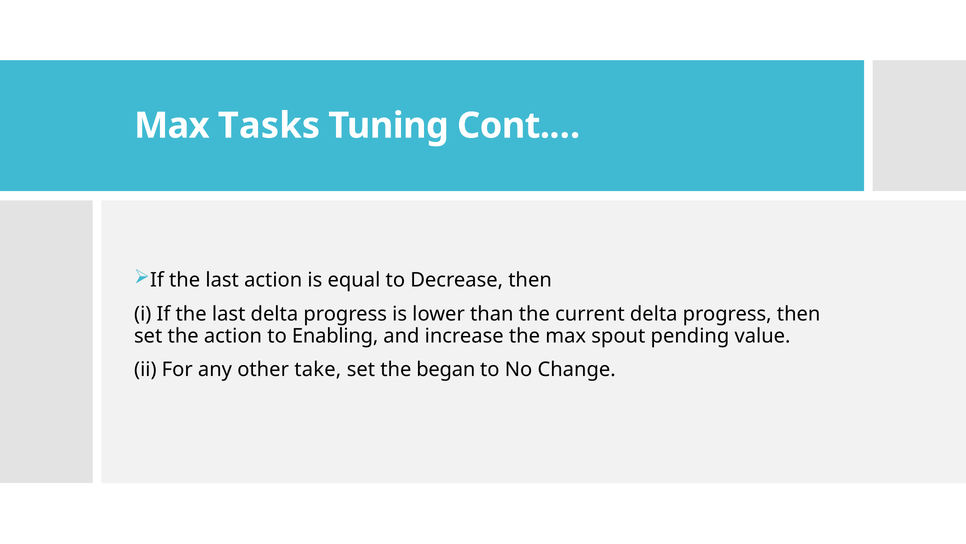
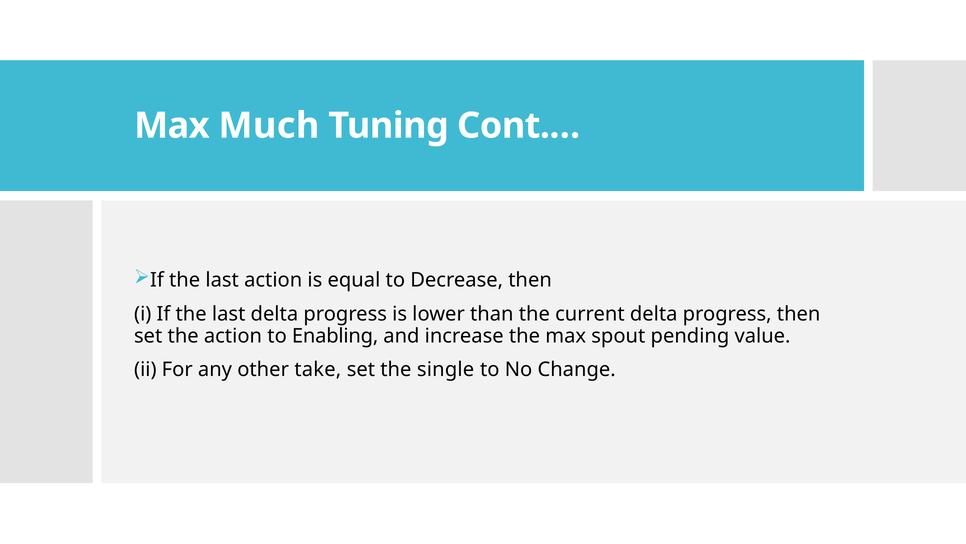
Tasks: Tasks -> Much
began: began -> single
